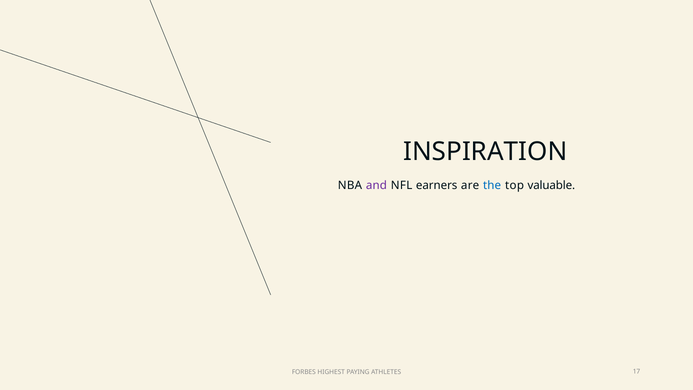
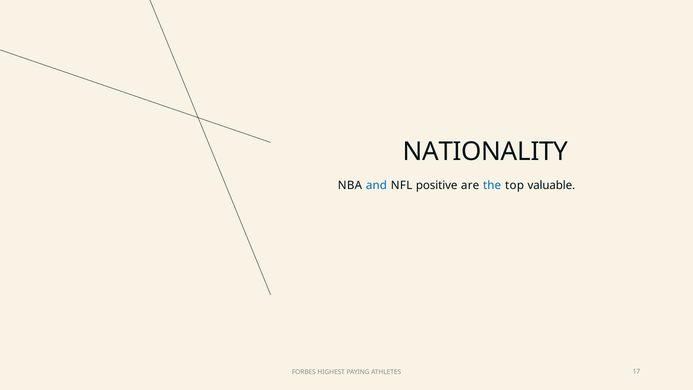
INSPIRATION: INSPIRATION -> NATIONALITY
and colour: purple -> blue
earners: earners -> positive
